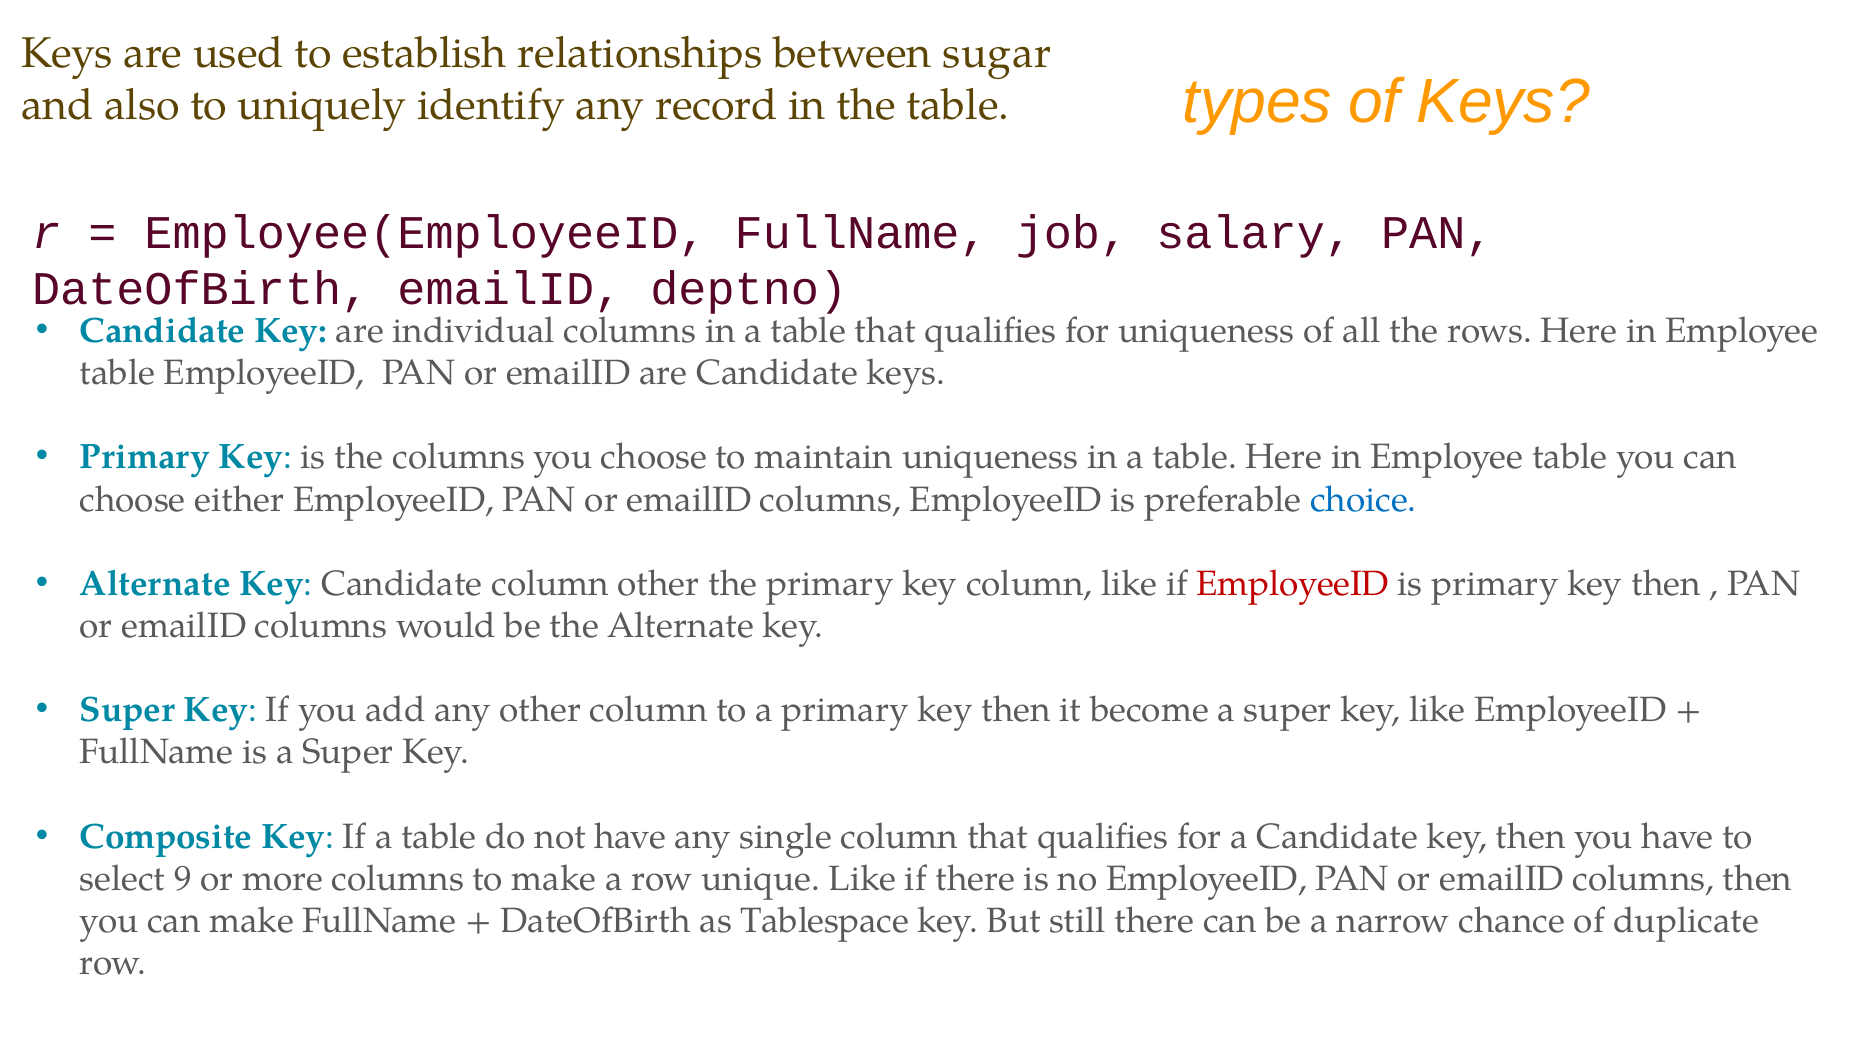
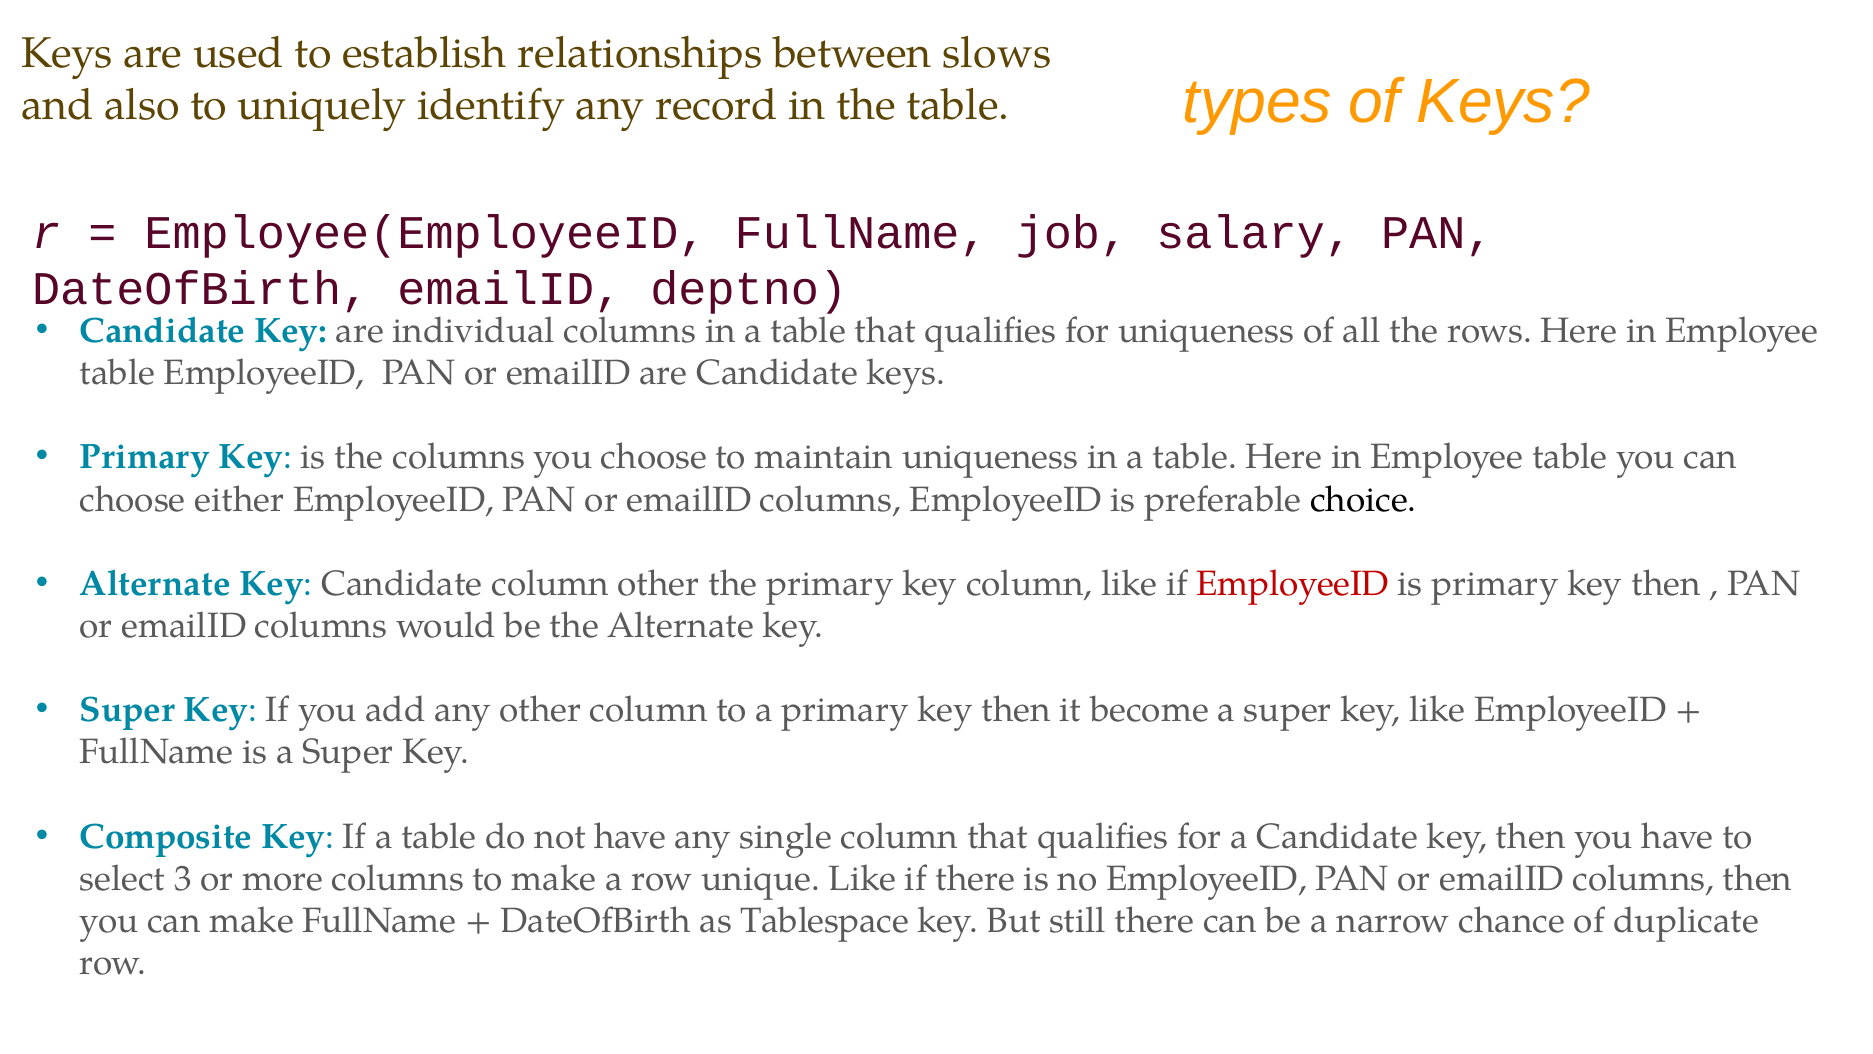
sugar: sugar -> slows
choice colour: blue -> black
9: 9 -> 3
